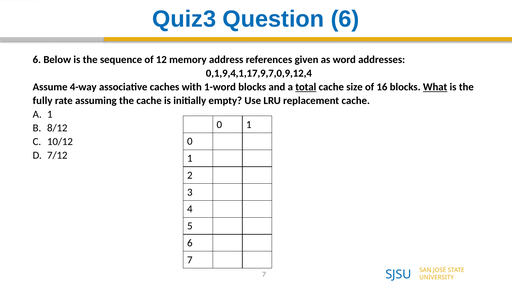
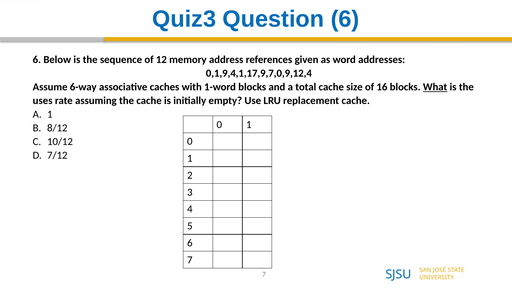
4-way: 4-way -> 6-way
total underline: present -> none
fully: fully -> uses
